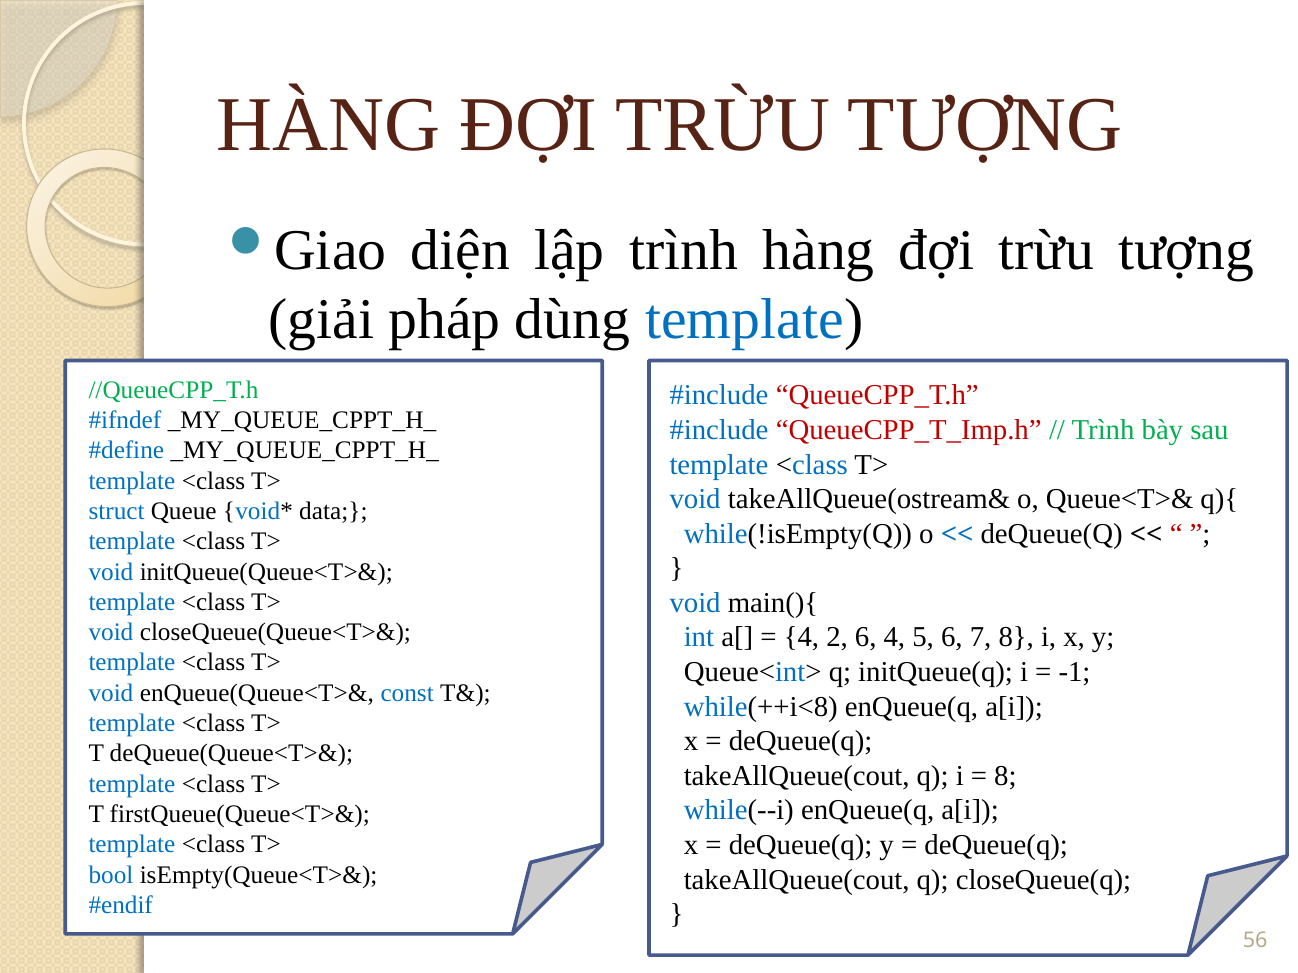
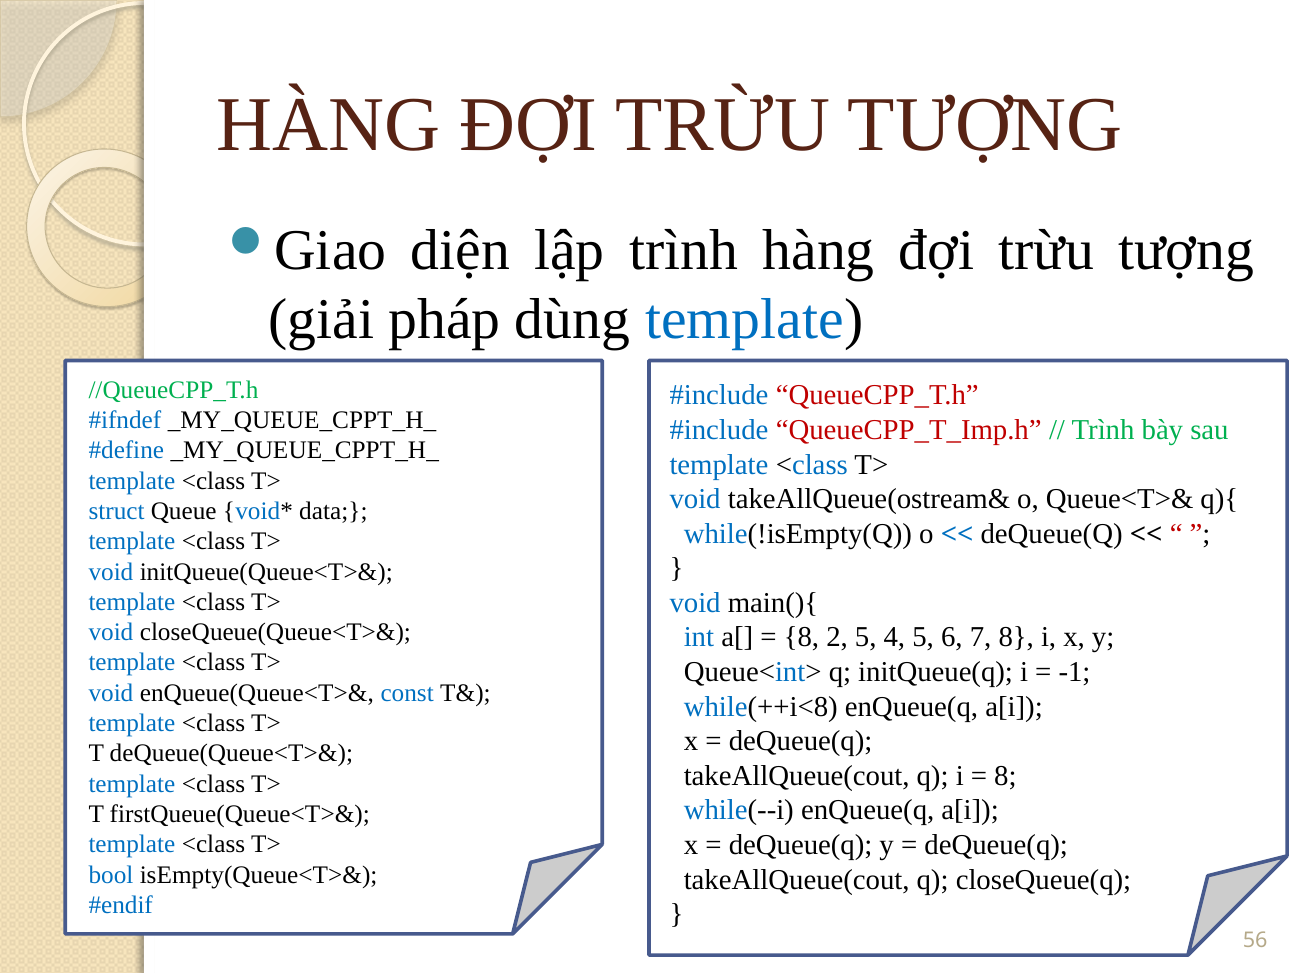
4 at (801, 638): 4 -> 8
2 6: 6 -> 5
